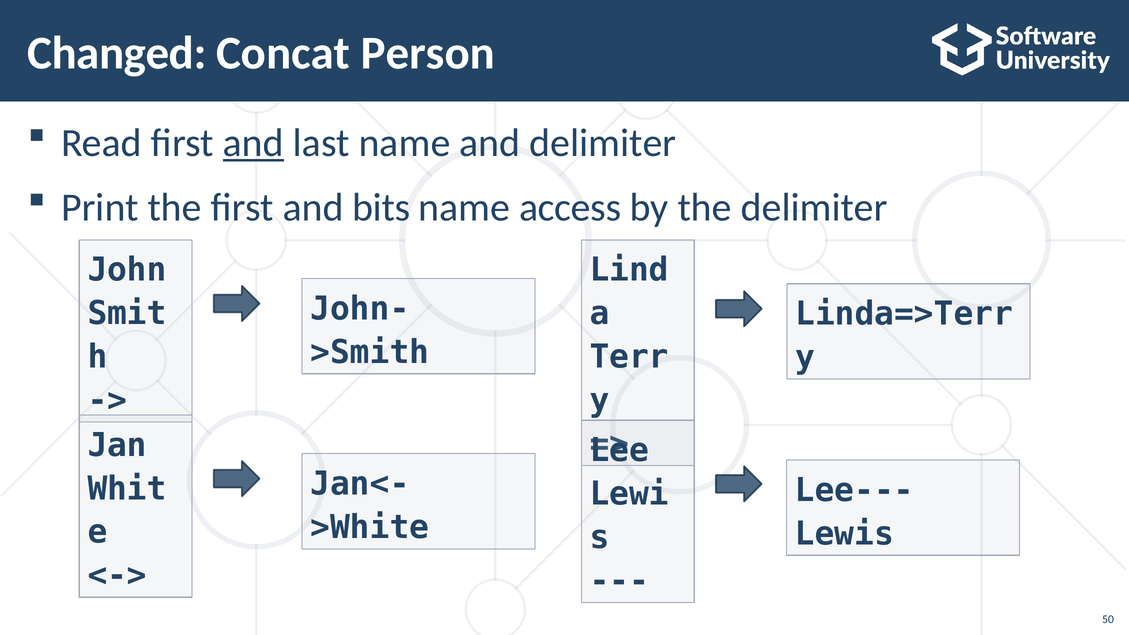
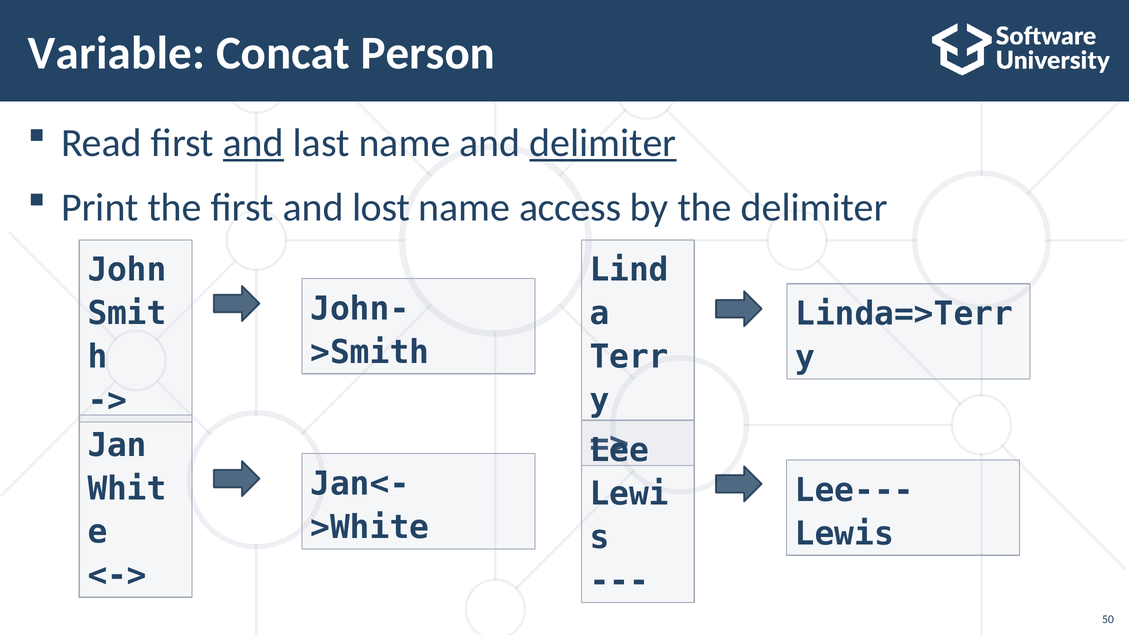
Changed: Changed -> Variable
delimiter at (603, 143) underline: none -> present
bits: bits -> lost
